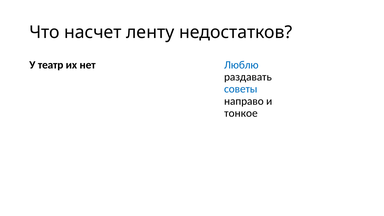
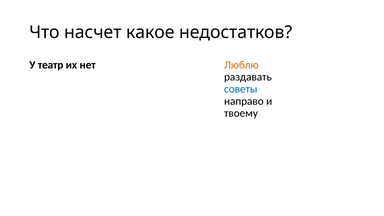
ленту: ленту -> какое
Люблю colour: blue -> orange
тонкое: тонкое -> твоему
